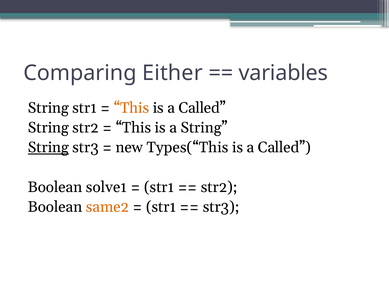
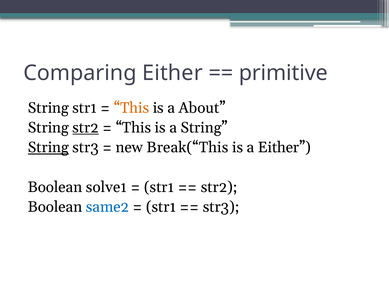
variables: variables -> primitive
Called at (202, 108): Called -> About
str2 at (86, 128) underline: none -> present
Types(“This: Types(“This -> Break(“This
Called at (284, 147): Called -> Either
same2 colour: orange -> blue
